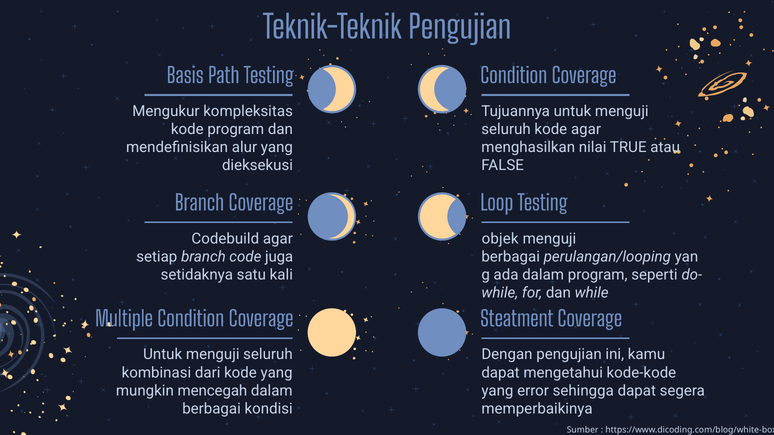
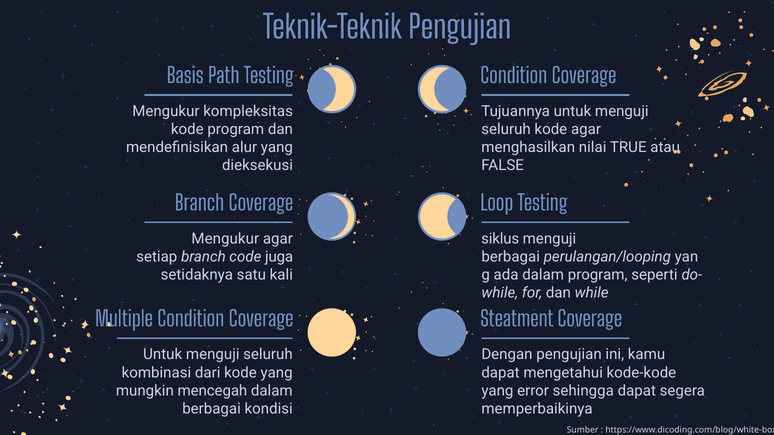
Codebuild at (225, 239): Codebuild -> Mengukur
objek: objek -> siklus
